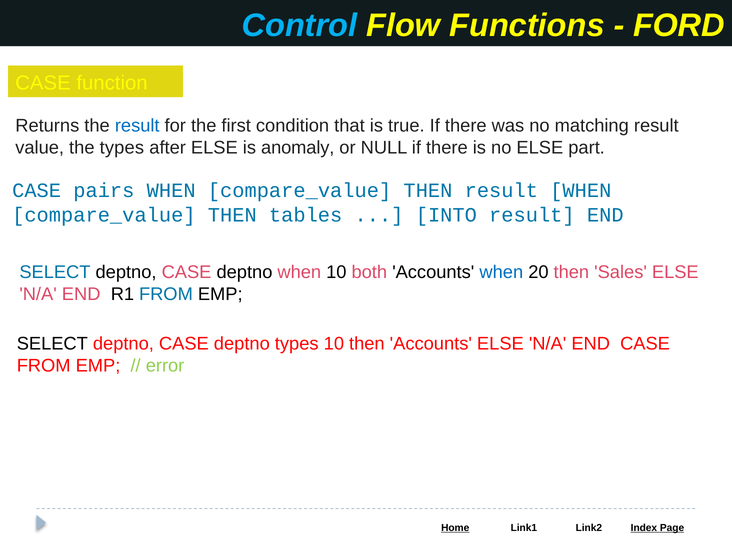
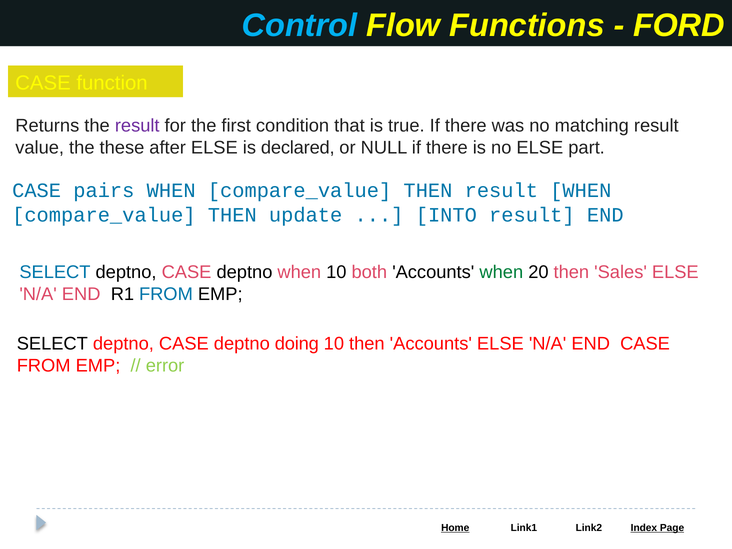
result at (137, 126) colour: blue -> purple
the types: types -> these
anomaly: anomaly -> declared
tables: tables -> update
when at (501, 272) colour: blue -> green
deptno types: types -> doing
